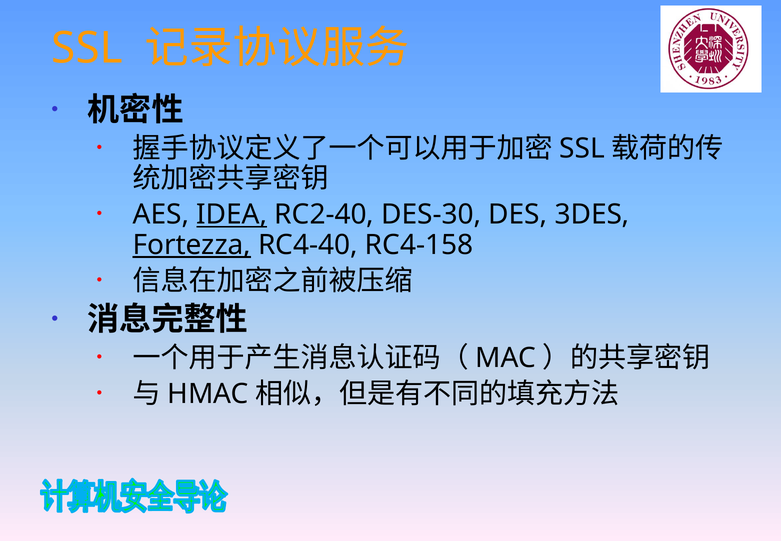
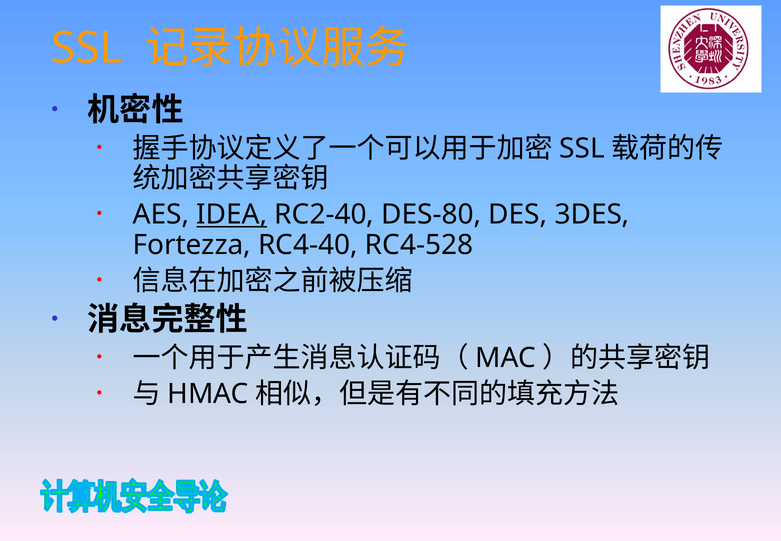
DES-30: DES-30 -> DES-80
Fortezza underline: present -> none
RC4-158: RC4-158 -> RC4-528
